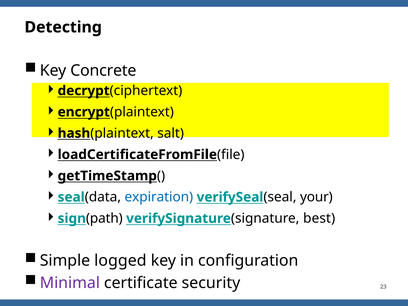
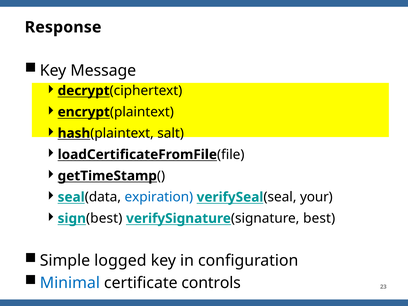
Detecting: Detecting -> Response
Concrete: Concrete -> Message
path at (104, 218): path -> best
Minimal colour: purple -> blue
security: security -> controls
